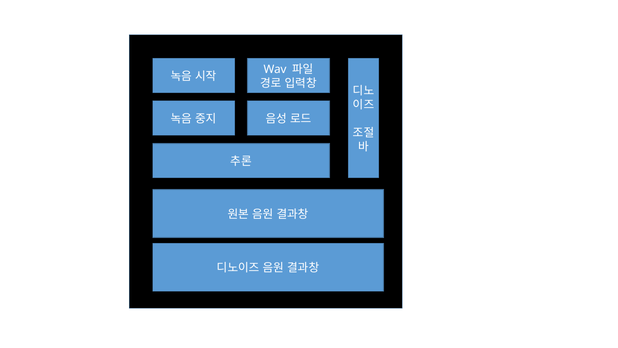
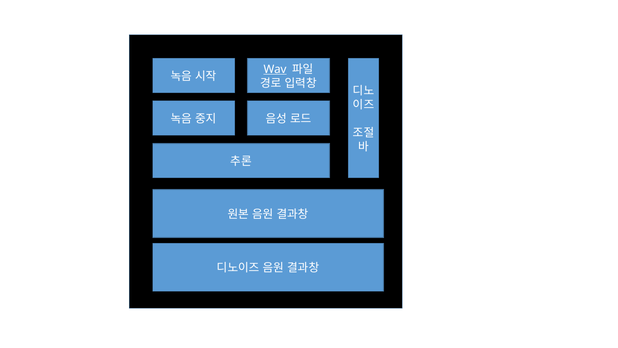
Wav underline: none -> present
